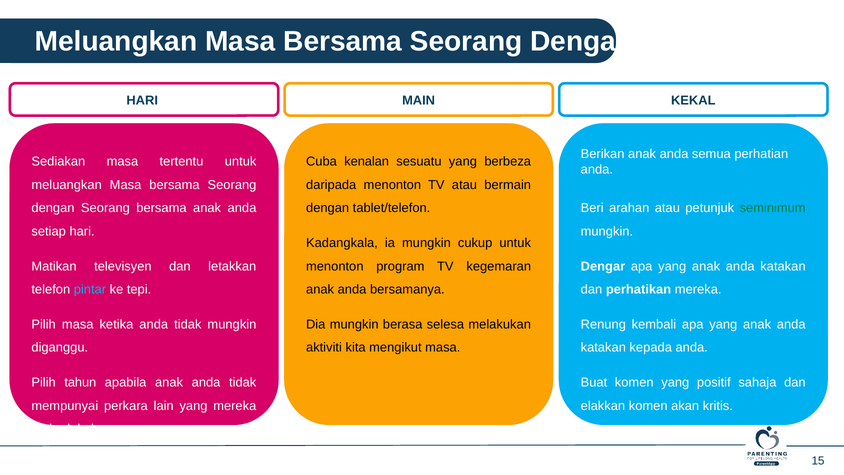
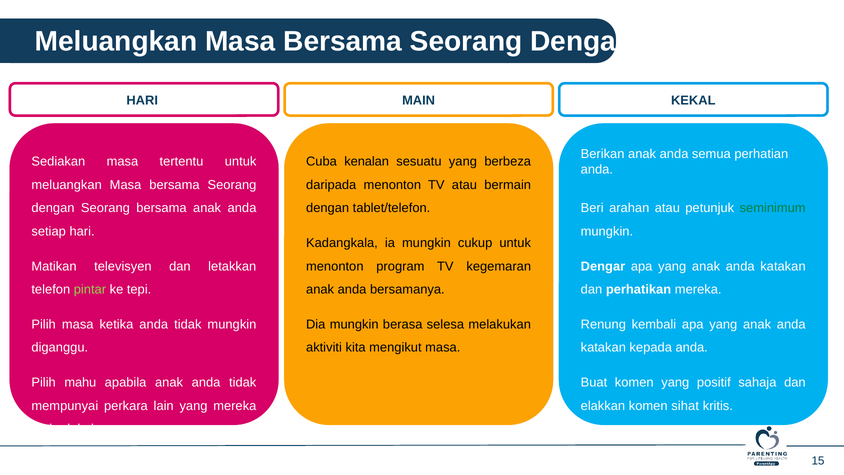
pintar colour: light blue -> light green
Pilih tahun: tahun -> mahu
akan: akan -> sihat
